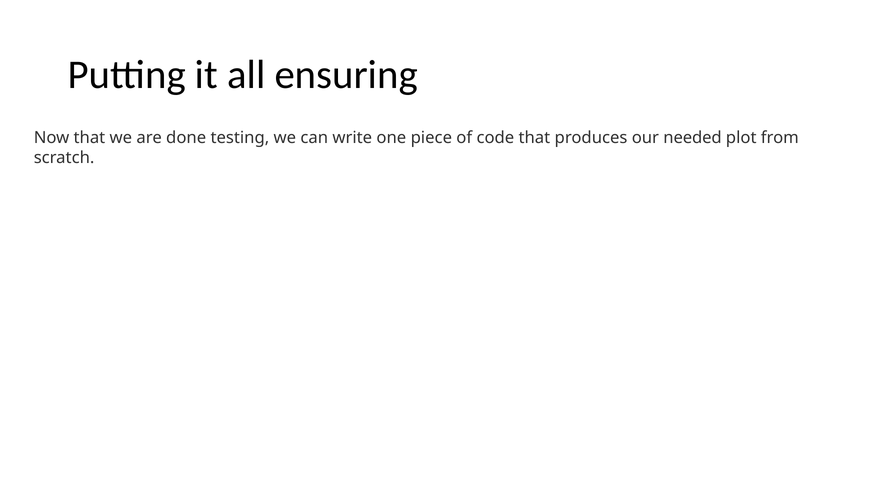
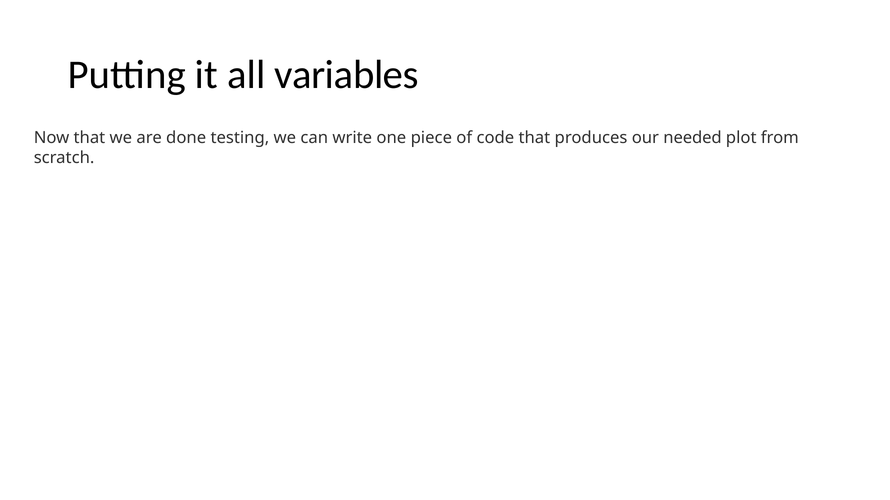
ensuring: ensuring -> variables
